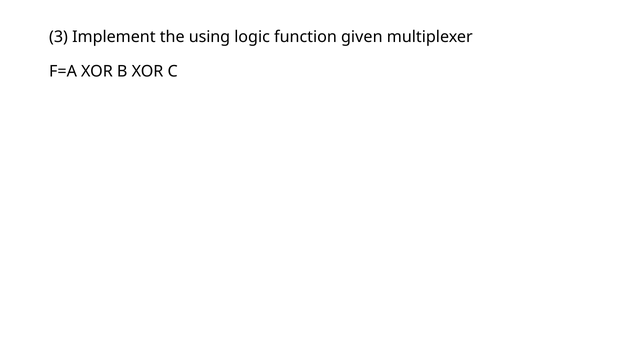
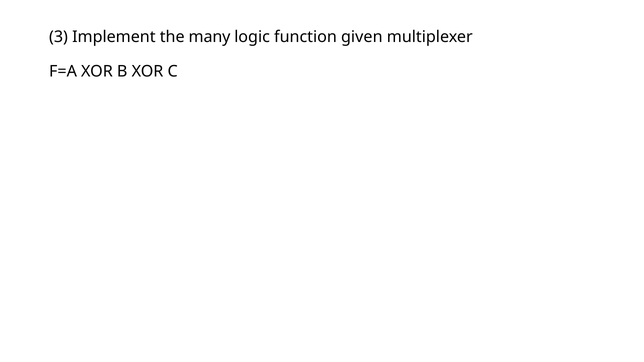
using: using -> many
